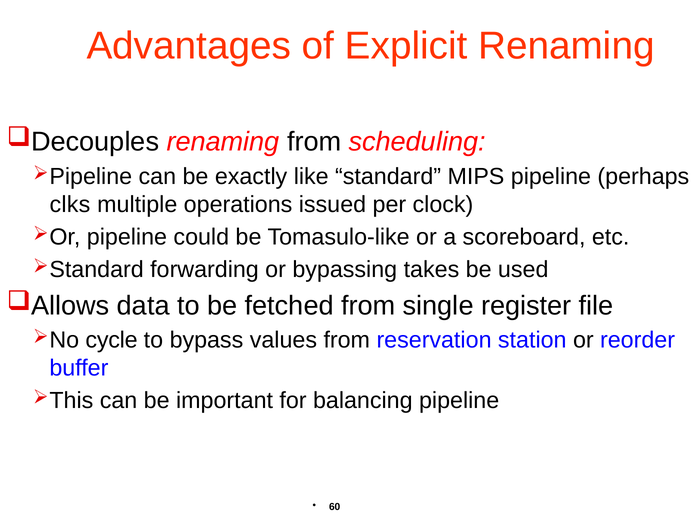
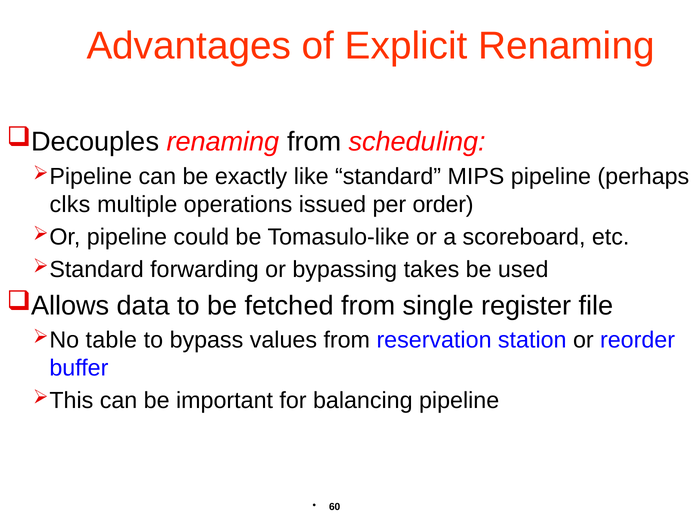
clock: clock -> order
cycle: cycle -> table
